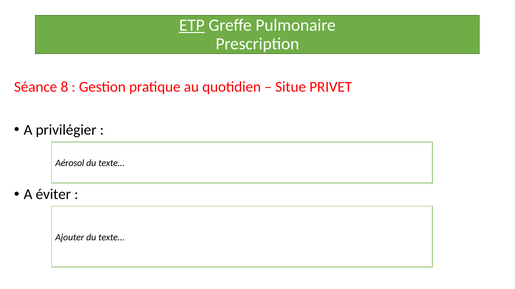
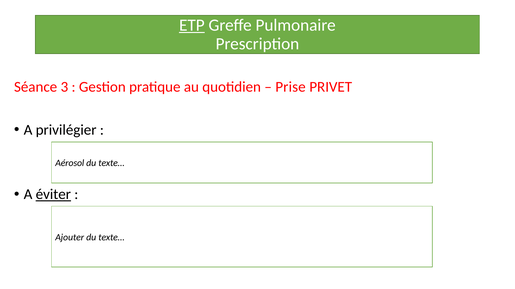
8: 8 -> 3
Situe: Situe -> Prise
éviter underline: none -> present
